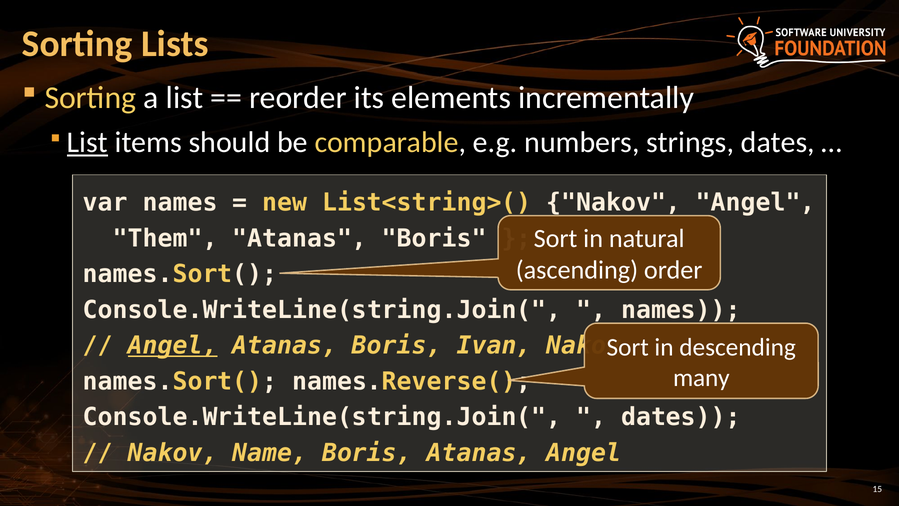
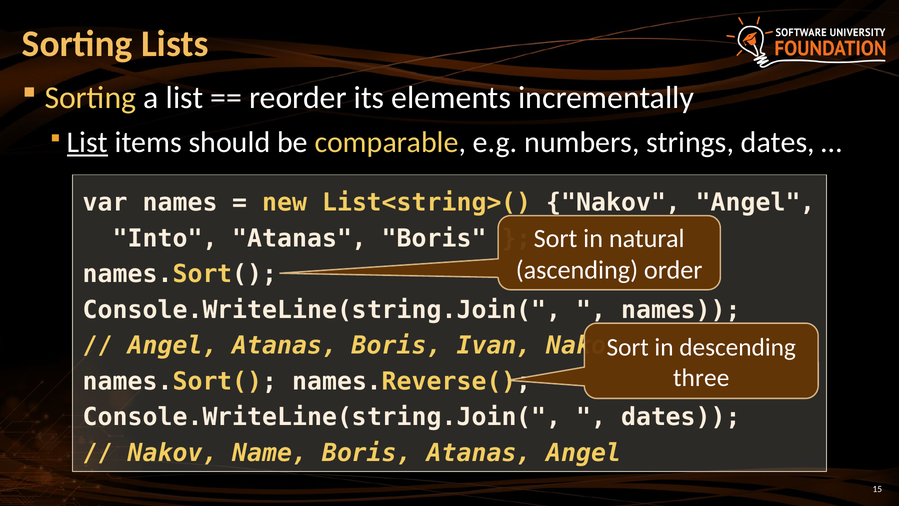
Them: Them -> Into
Angel at (173, 346) underline: present -> none
many: many -> three
